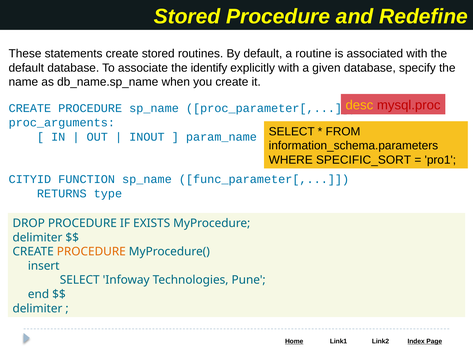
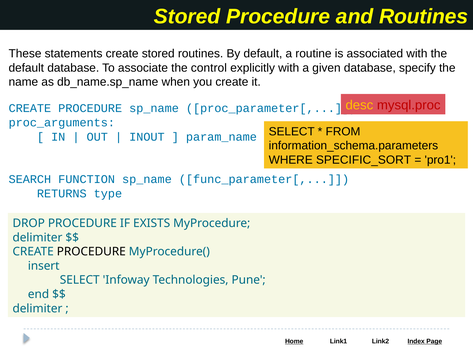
and Redefine: Redefine -> Routines
identify: identify -> control
CITYID: CITYID -> SEARCH
PROCEDURE at (91, 251) colour: orange -> black
